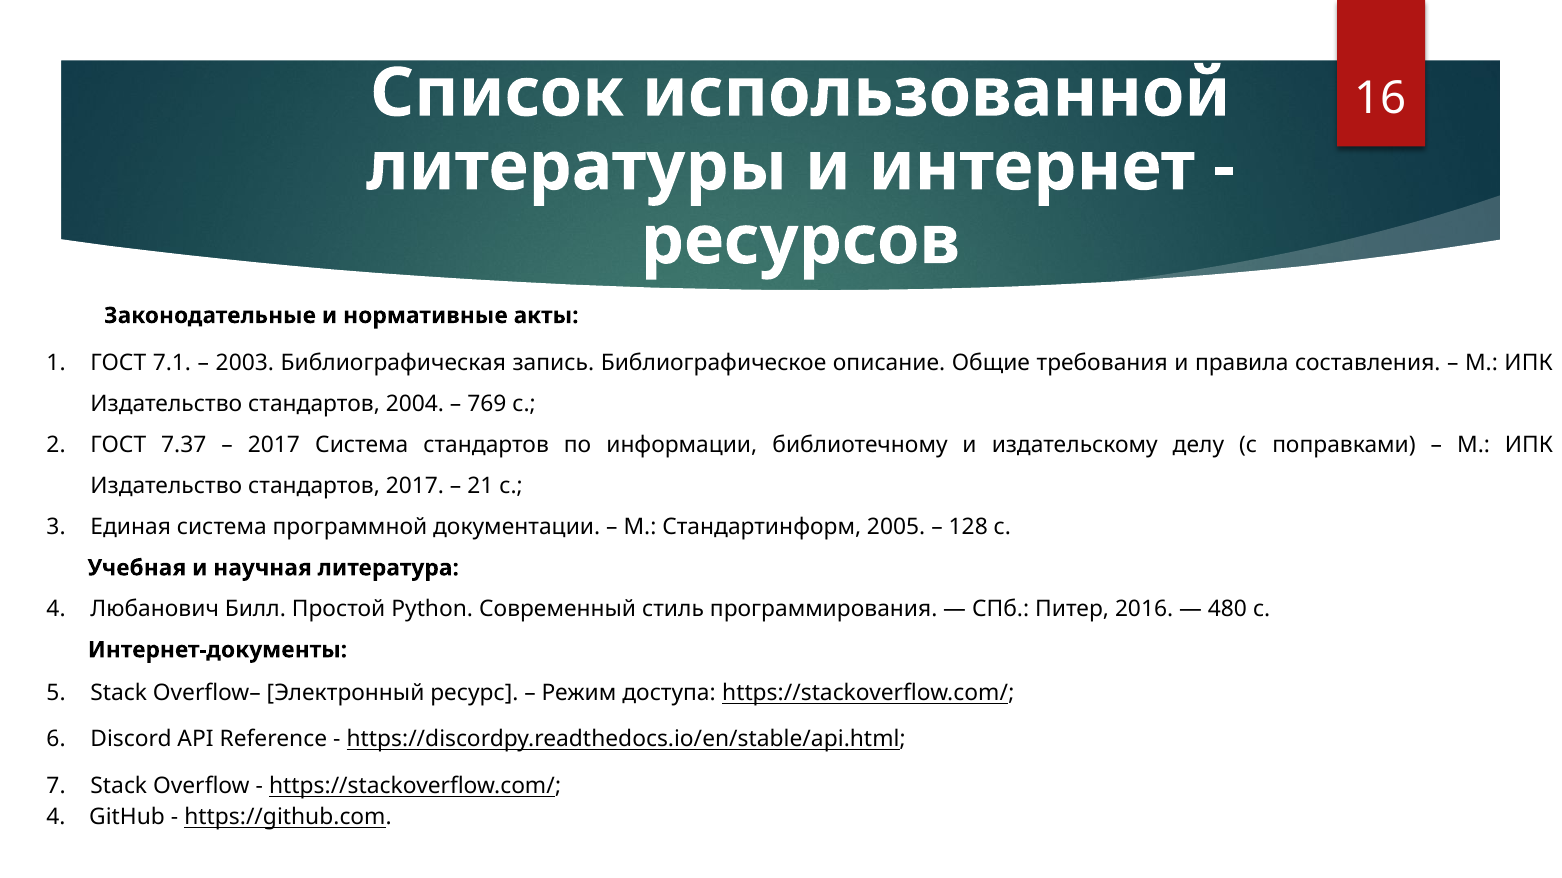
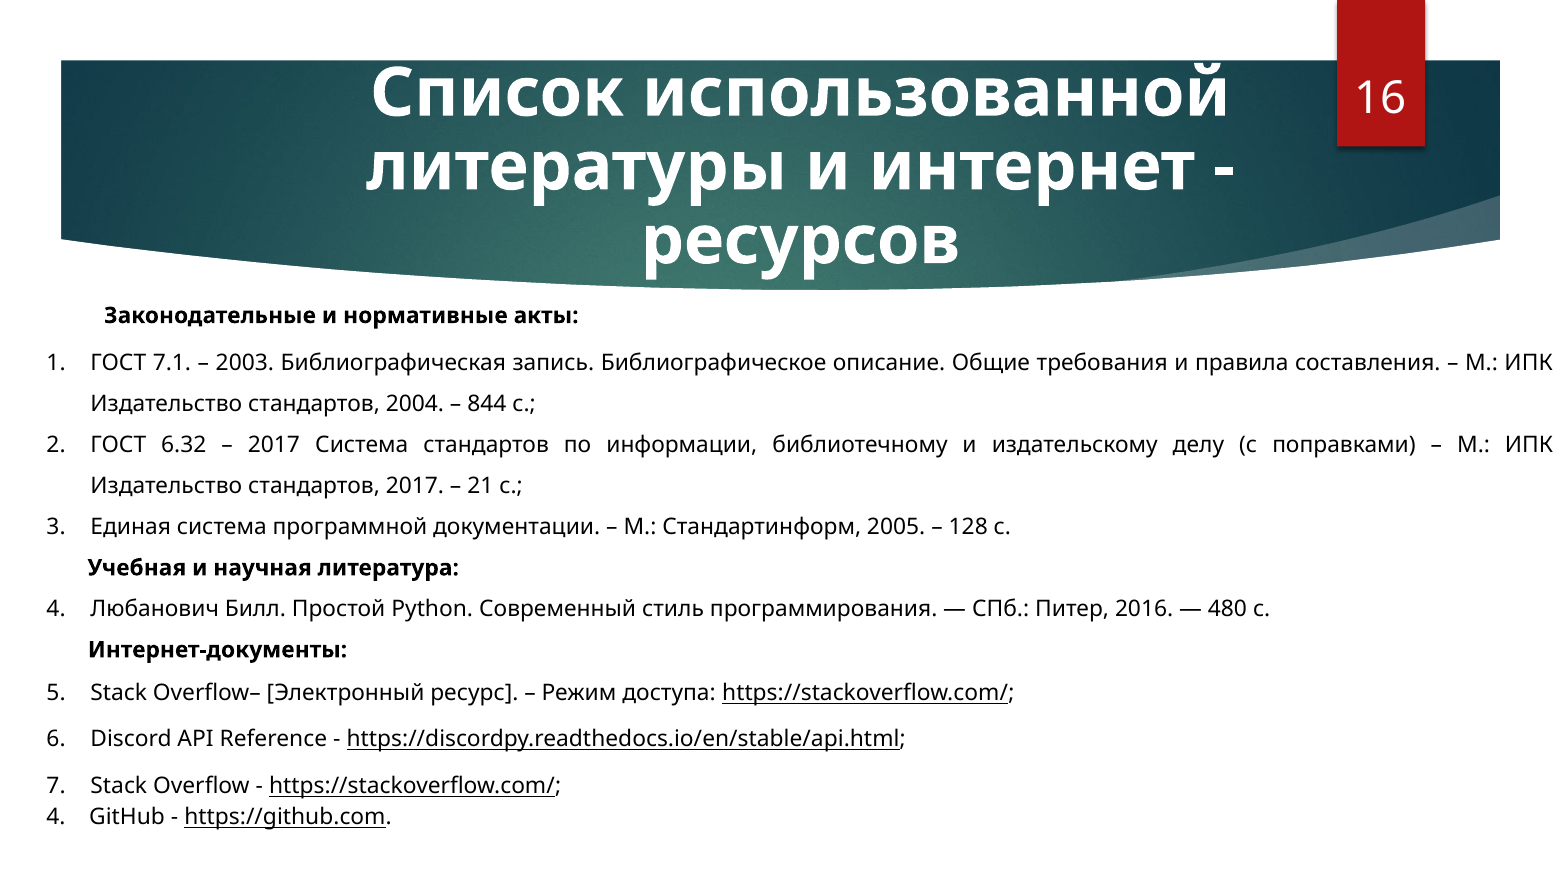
769: 769 -> 844
7.37: 7.37 -> 6.32
